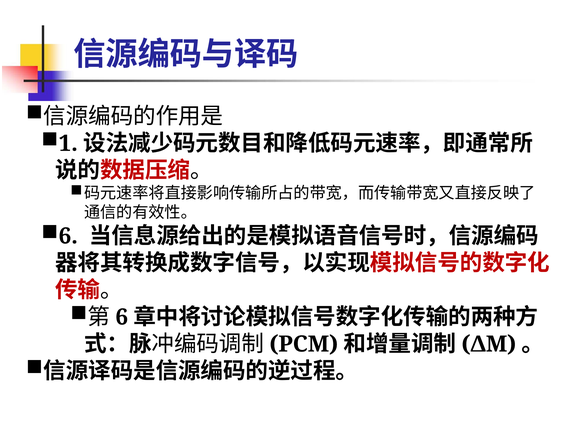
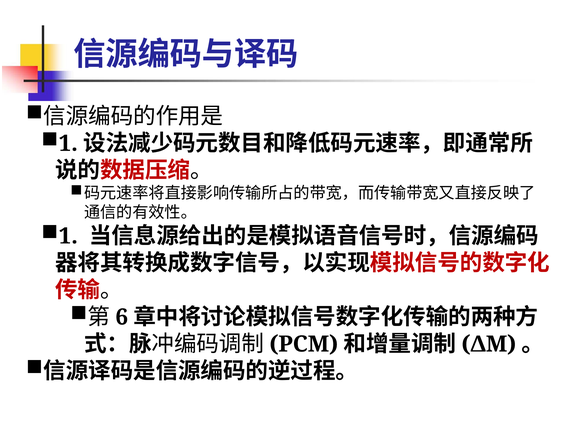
6 at (68, 236): 6 -> 1
